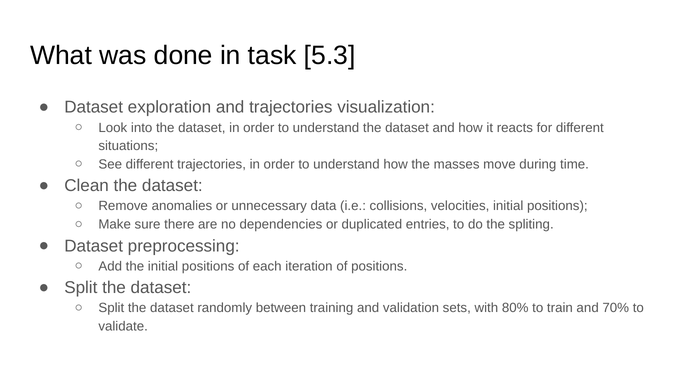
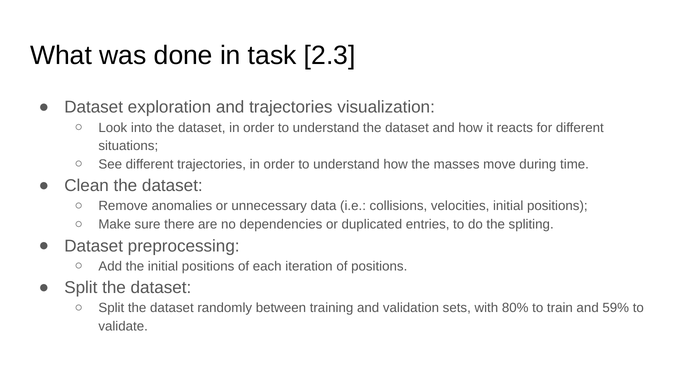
5.3: 5.3 -> 2.3
70%: 70% -> 59%
